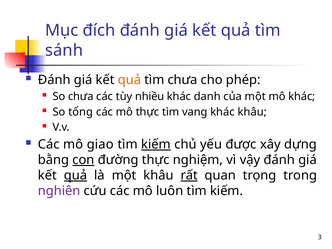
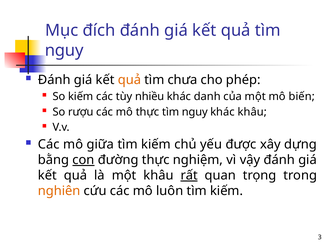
sánh at (64, 50): sánh -> nguy
So chưa: chưa -> kiếm
mô khác: khác -> biến
tổng: tổng -> rượu
vang at (195, 112): vang -> nguy
giao: giao -> giữa
kiếm at (156, 144) underline: present -> none
quả at (75, 175) underline: present -> none
nghiên colour: purple -> orange
